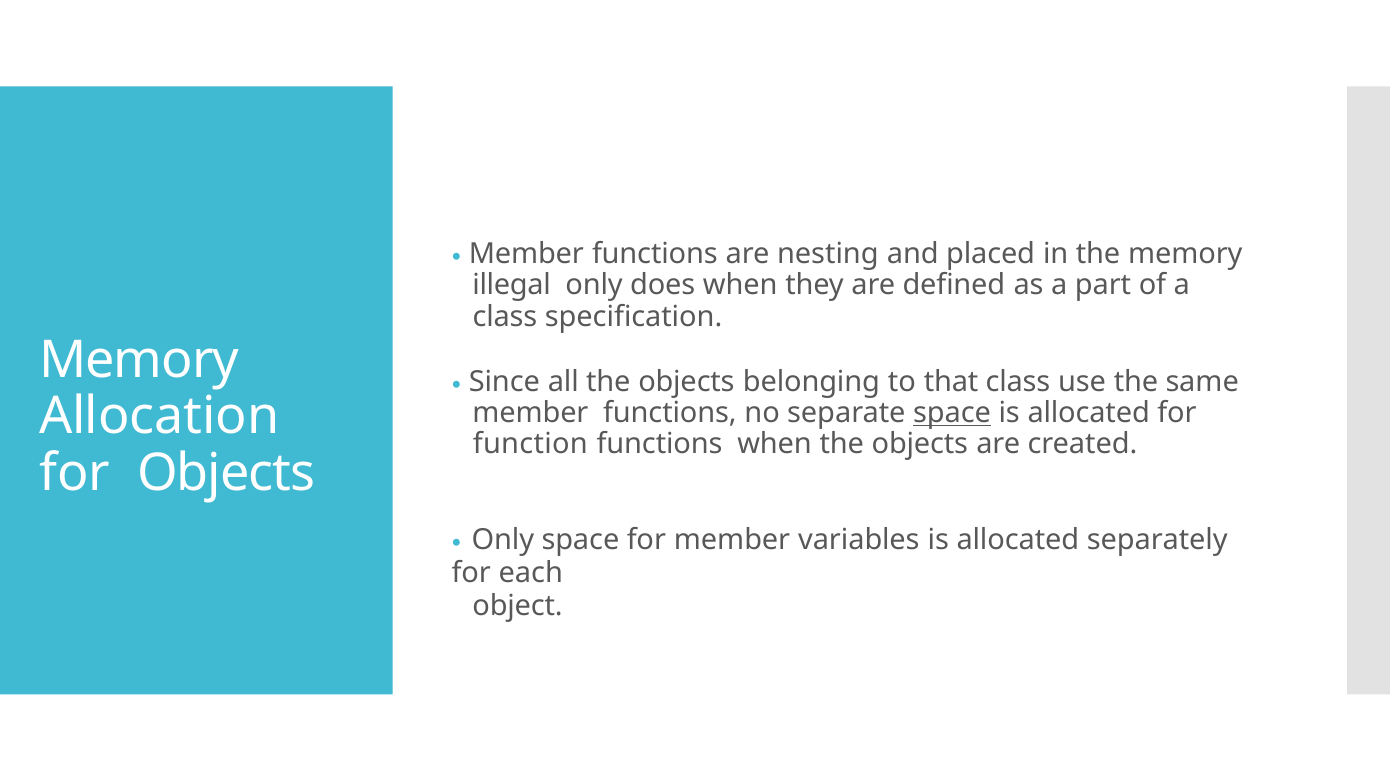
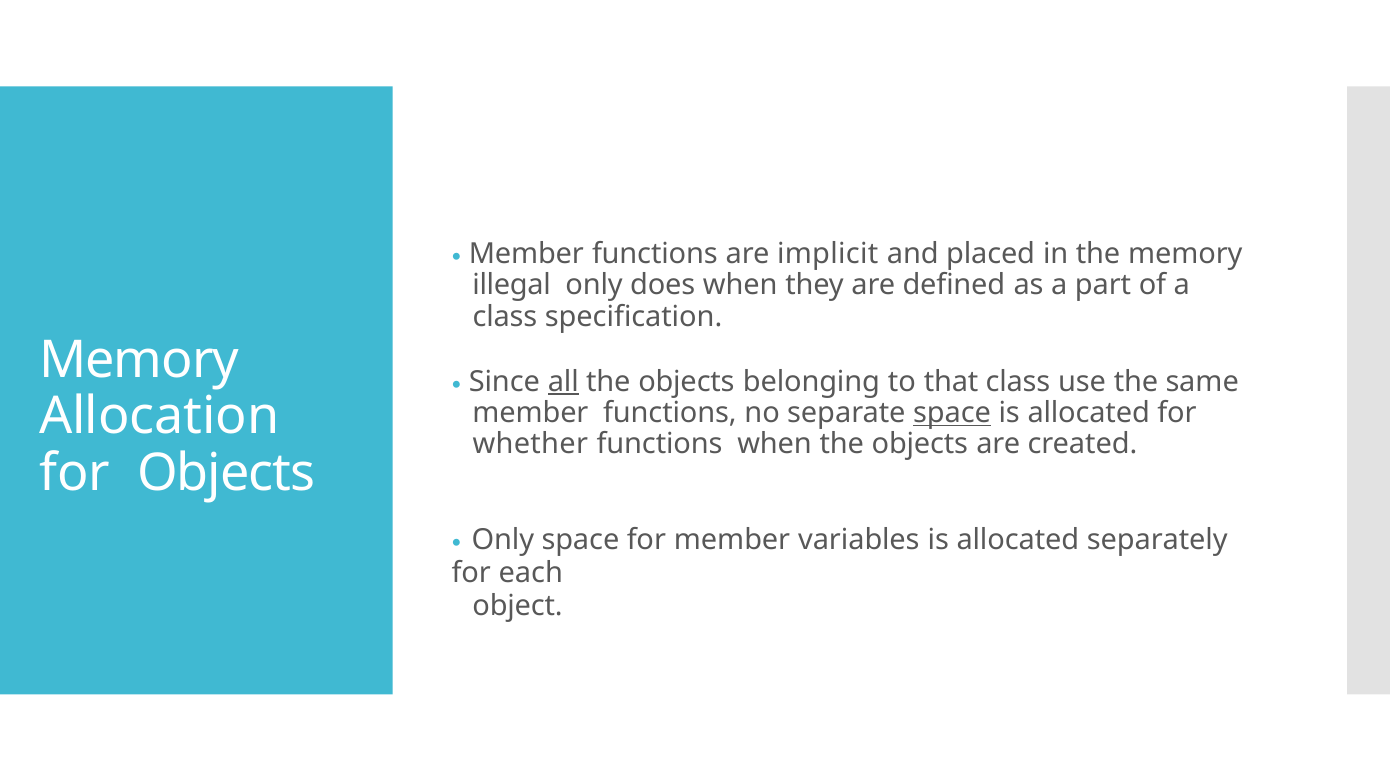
nesting: nesting -> implicit
all underline: none -> present
function: function -> whether
